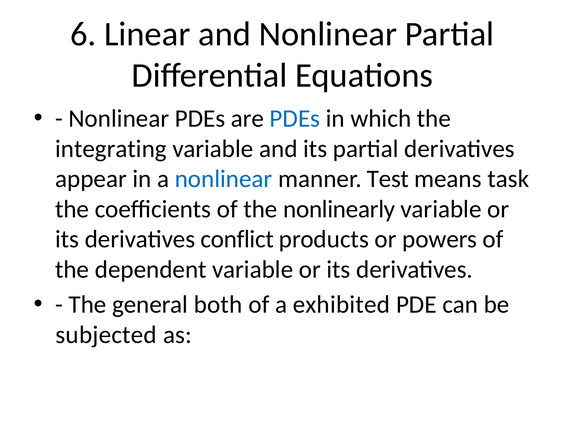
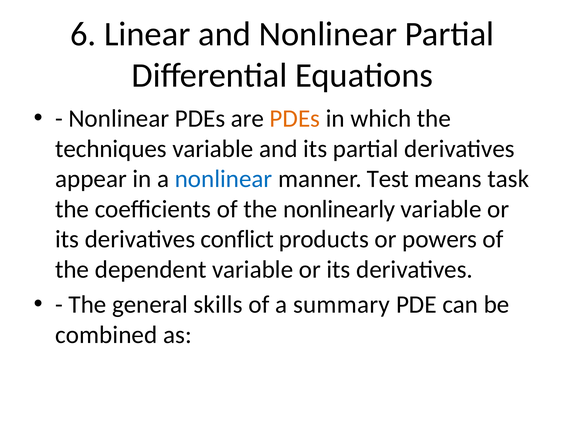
PDEs at (295, 119) colour: blue -> orange
integrating: integrating -> techniques
both: both -> skills
exhibited: exhibited -> summary
subjected: subjected -> combined
